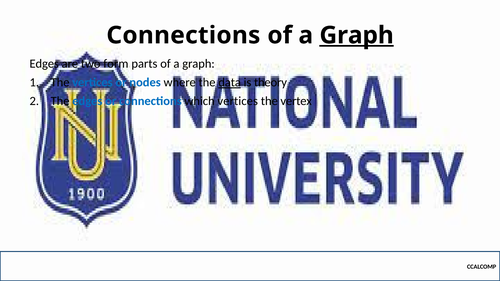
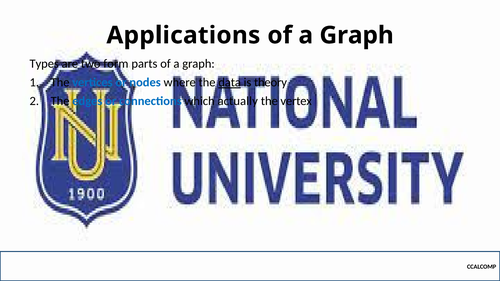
Connections at (183, 35): Connections -> Applications
Graph at (357, 35) underline: present -> none
Edges at (44, 64): Edges -> Types
which vertices: vertices -> actually
